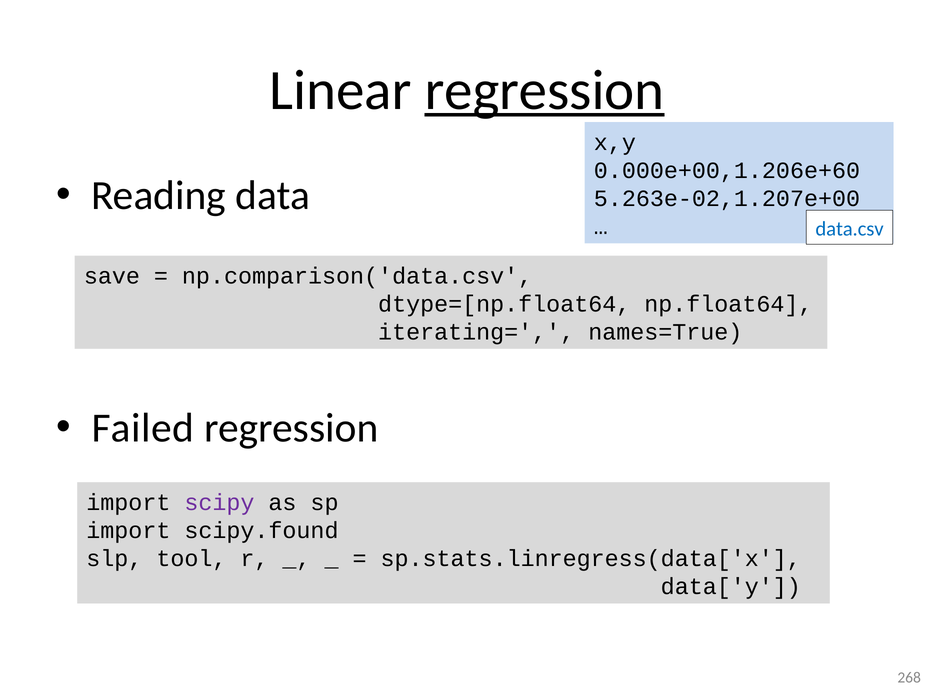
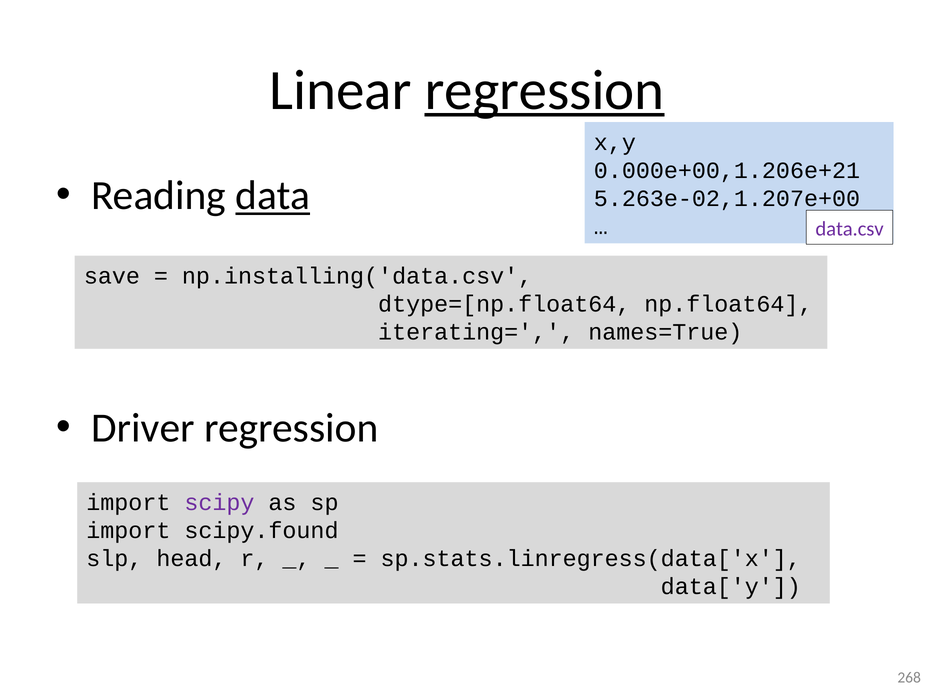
0.000e+00,1.206e+60: 0.000e+00,1.206e+60 -> 0.000e+00,1.206e+21
data underline: none -> present
data.csv colour: blue -> purple
np.comparison('data.csv: np.comparison('data.csv -> np.installing('data.csv
Failed: Failed -> Driver
tool: tool -> head
